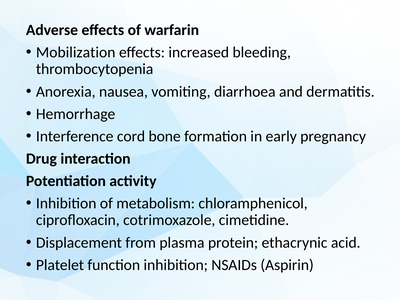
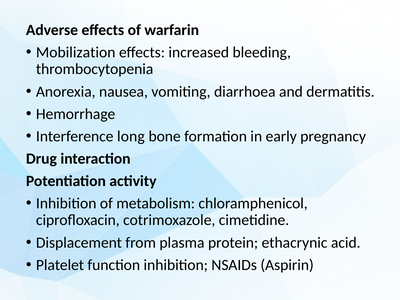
cord: cord -> long
